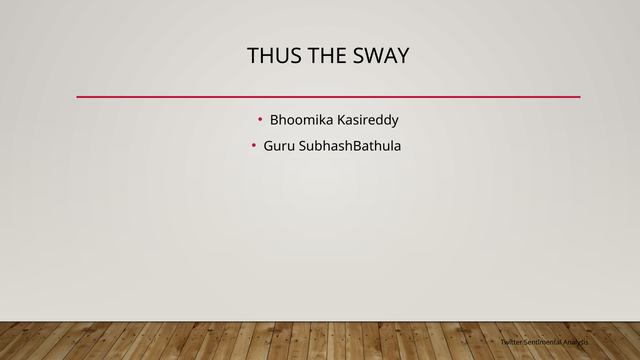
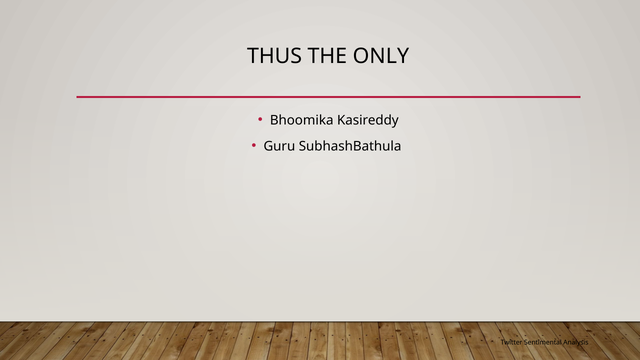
SWAY: SWAY -> ONLY
